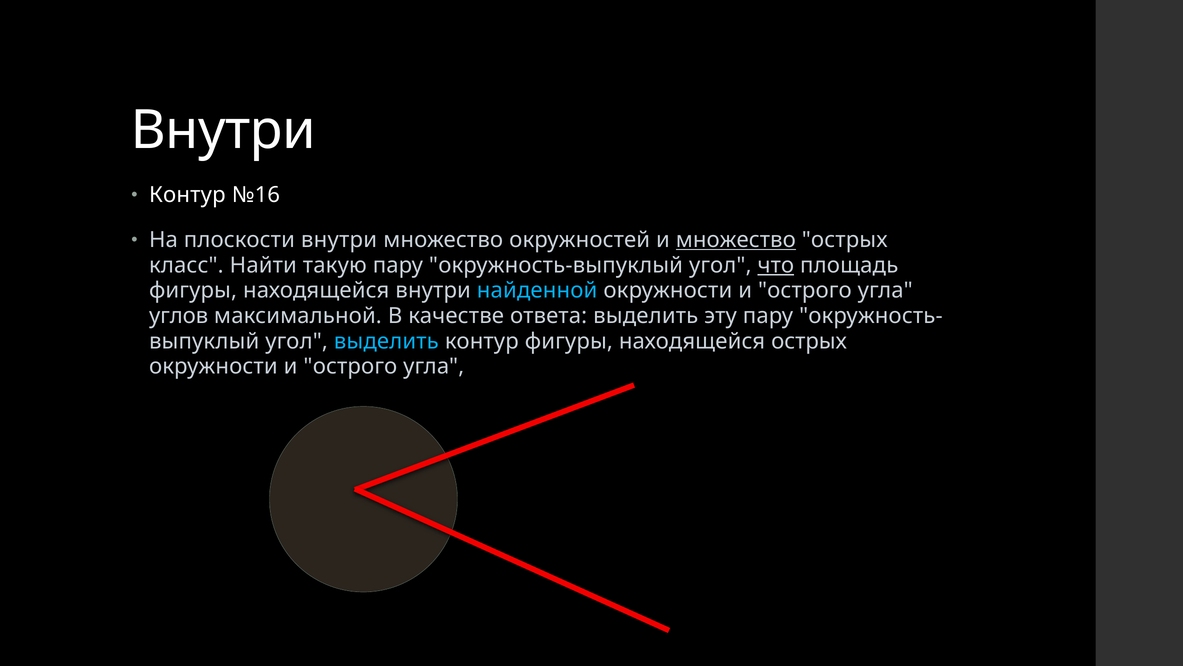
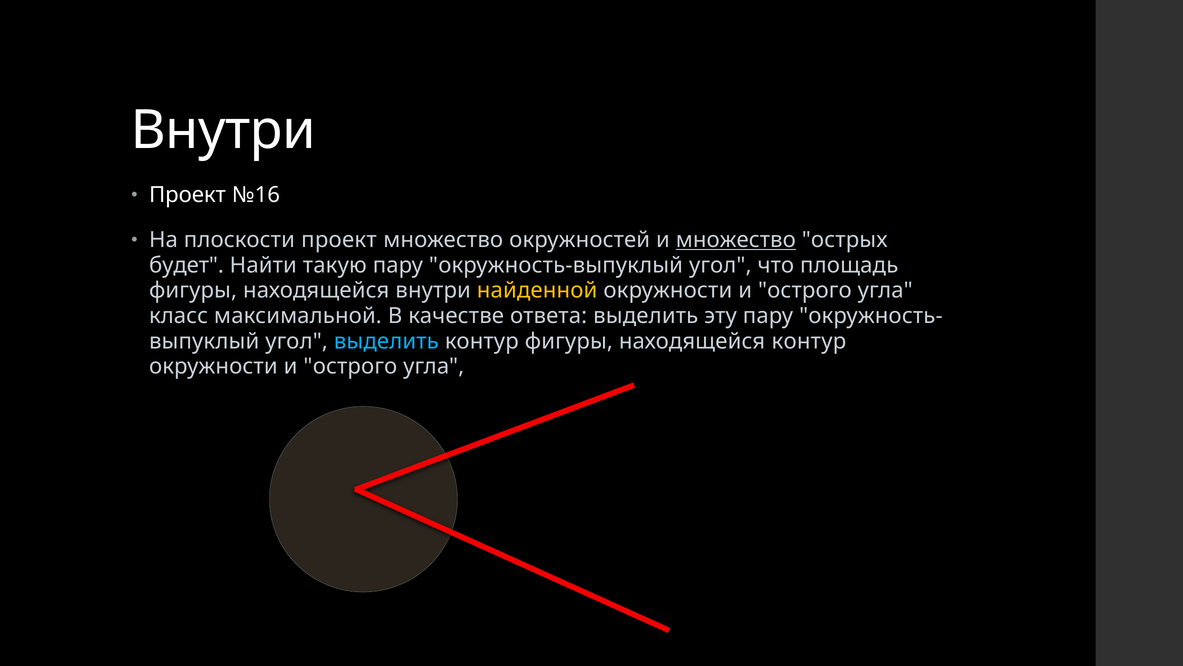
Контур at (187, 195): Контур -> Проект
плоскости внутри: внутри -> проект
класс: класс -> будет
что underline: present -> none
найденной colour: light blue -> yellow
углов: углов -> класс
находящейся острых: острых -> контур
